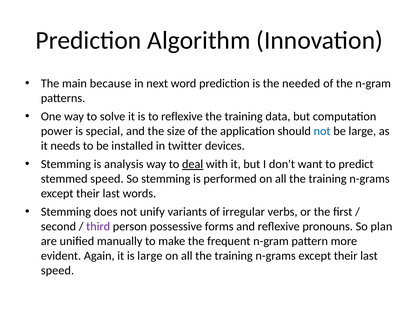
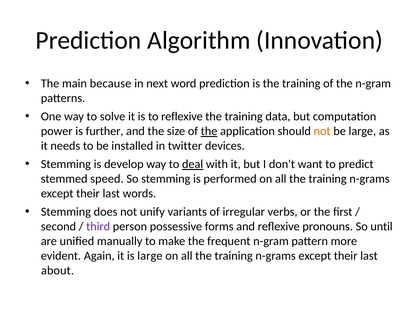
is the needed: needed -> training
special: special -> further
the at (209, 131) underline: none -> present
not at (322, 131) colour: blue -> orange
analysis: analysis -> develop
plan: plan -> until
speed at (58, 271): speed -> about
